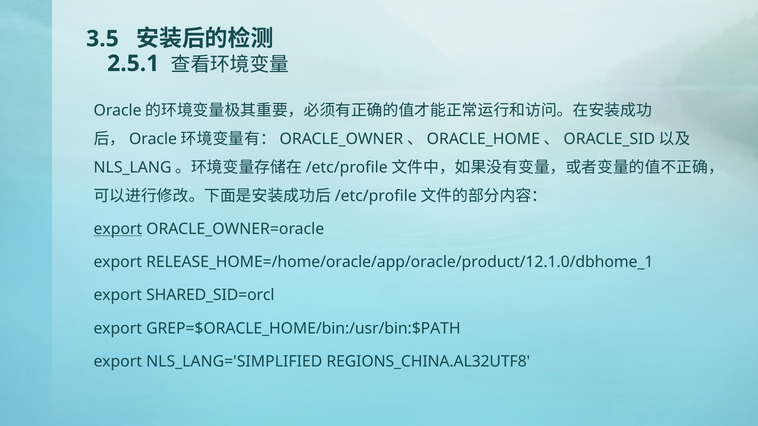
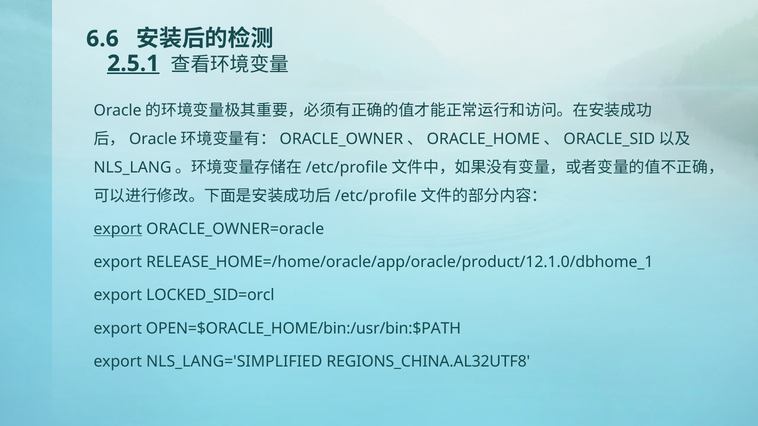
3.5: 3.5 -> 6.6
2.5.1 underline: none -> present
SHARED_SID=orcl: SHARED_SID=orcl -> LOCKED_SID=orcl
GREP=$ORACLE_HOME/bin:/usr/bin:$PATH: GREP=$ORACLE_HOME/bin:/usr/bin:$PATH -> OPEN=$ORACLE_HOME/bin:/usr/bin:$PATH
